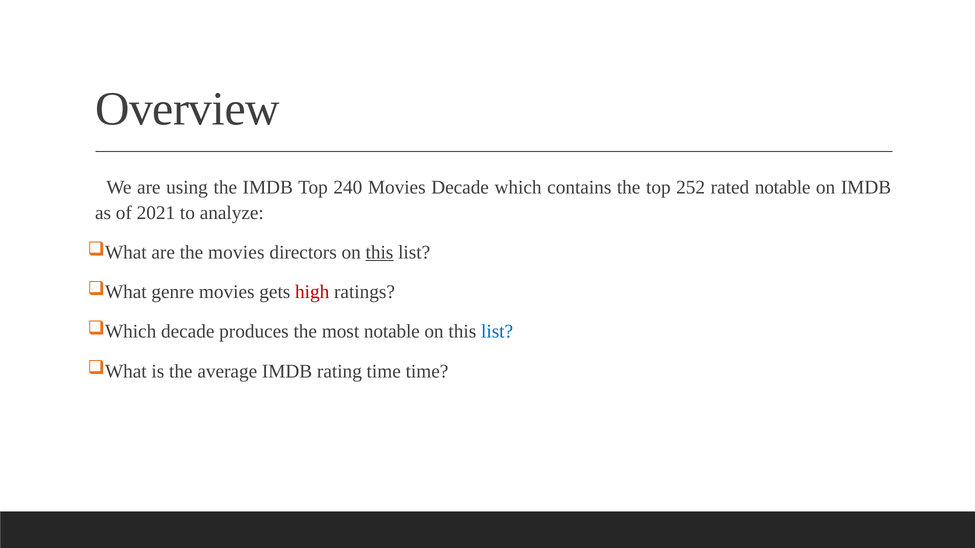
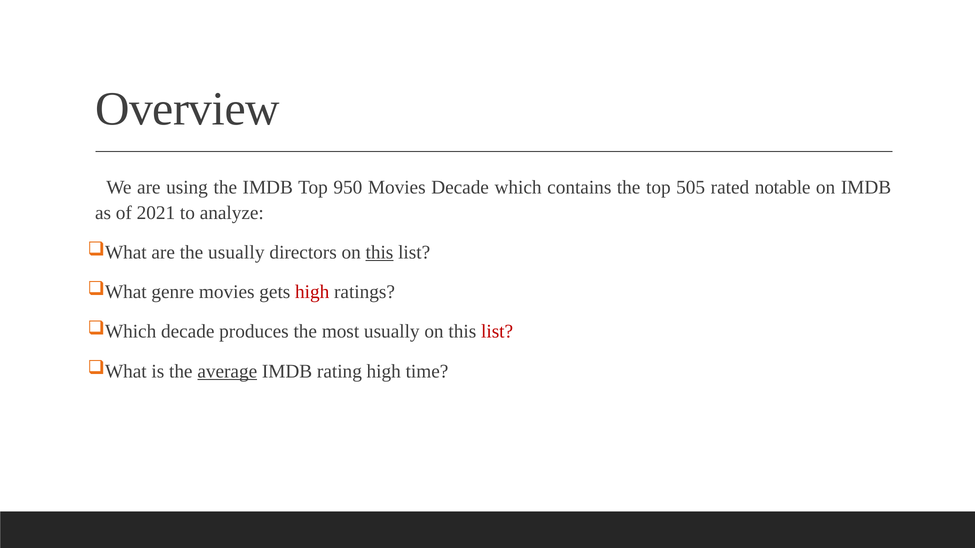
240: 240 -> 950
252: 252 -> 505
the movies: movies -> usually
most notable: notable -> usually
list at (497, 332) colour: blue -> red
average underline: none -> present
rating time: time -> high
